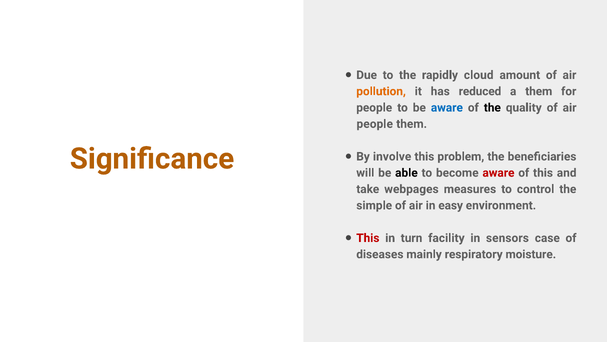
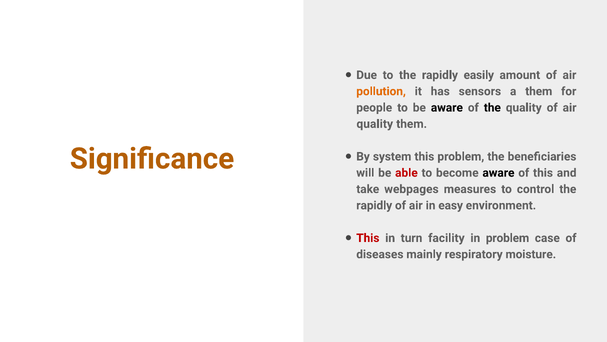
cloud: cloud -> easily
reduced: reduced -> sensors
aware at (447, 107) colour: blue -> black
people at (375, 124): people -> quality
involve: involve -> system
able colour: black -> red
aware at (498, 173) colour: red -> black
simple at (374, 205): simple -> rapidly
in sensors: sensors -> problem
